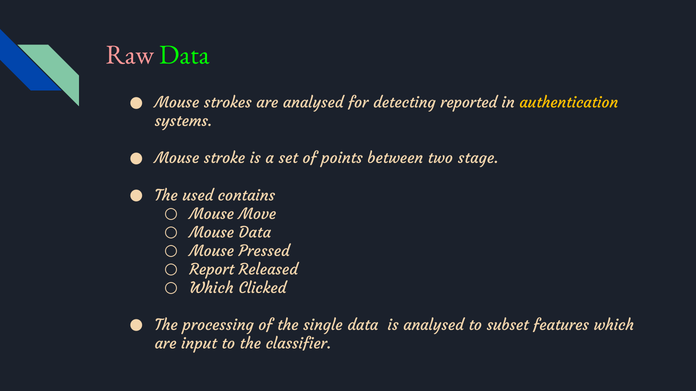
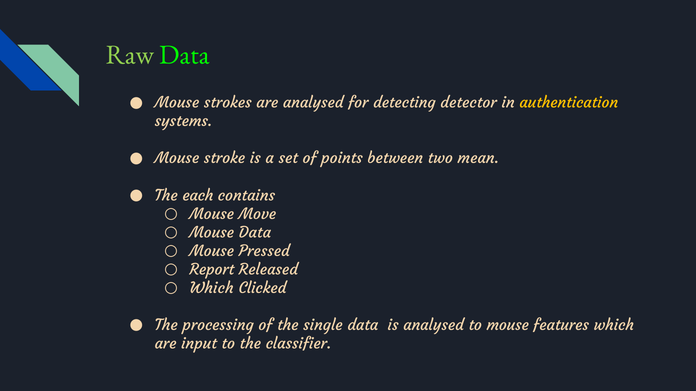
Raw colour: pink -> light green
reported: reported -> detector
stage: stage -> mean
used: used -> each
to subset: subset -> mouse
